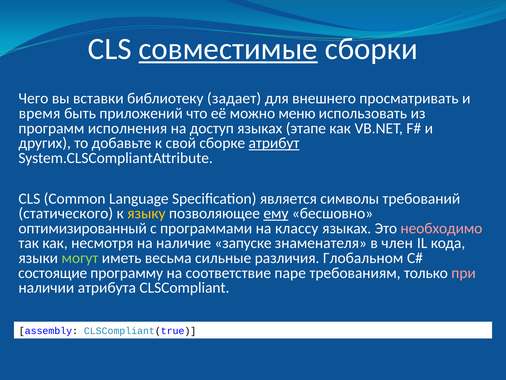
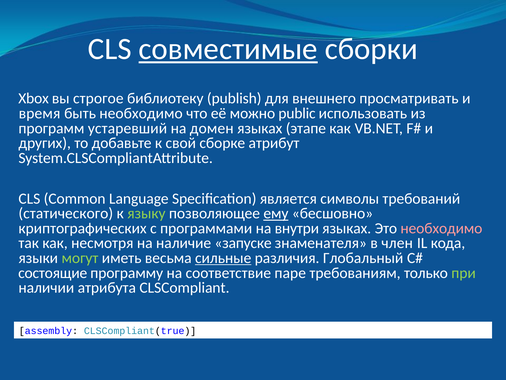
Чего: Чего -> Xbox
вставки: вставки -> строгое
задает: задает -> publish
быть приложений: приложений -> необходимо
меню: меню -> public
исполнения: исполнения -> устаревший
доступ: доступ -> домен
атрибут underline: present -> none
языку colour: yellow -> light green
оптимизированный: оптимизированный -> криптографических
классу: классу -> внутри
сильные underline: none -> present
Глобальном: Глобальном -> Глобальный
при colour: pink -> light green
